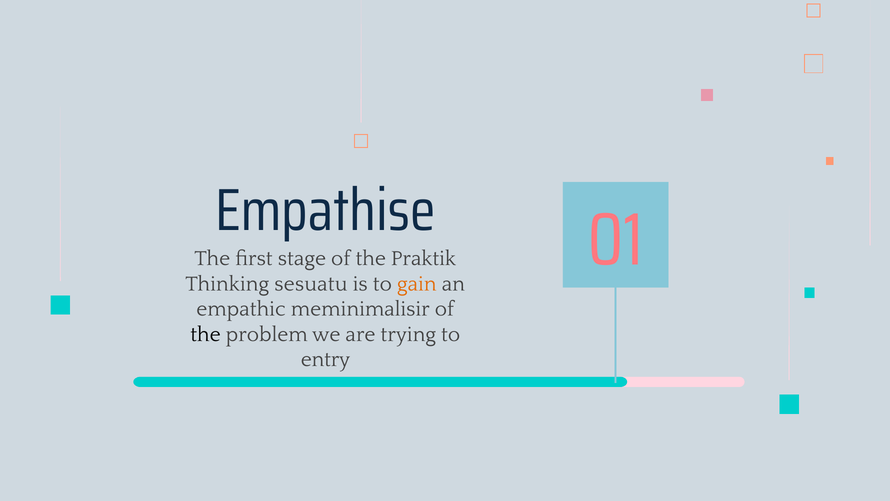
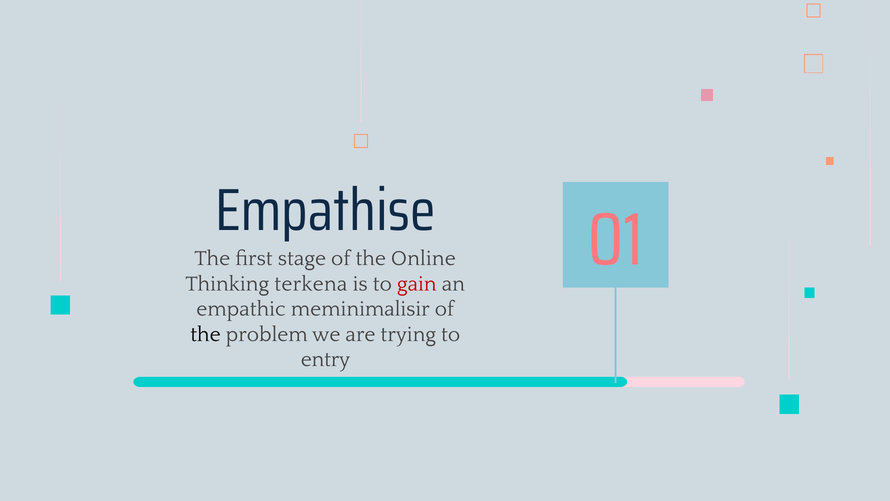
Praktik: Praktik -> Online
sesuatu: sesuatu -> terkena
gain colour: orange -> red
